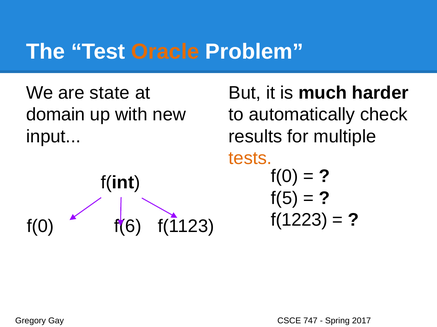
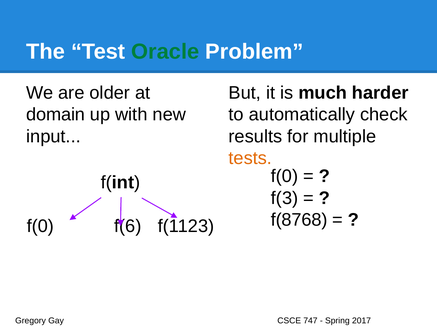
Oracle colour: orange -> green
state: state -> older
f(5: f(5 -> f(3
f(1223: f(1223 -> f(8768
